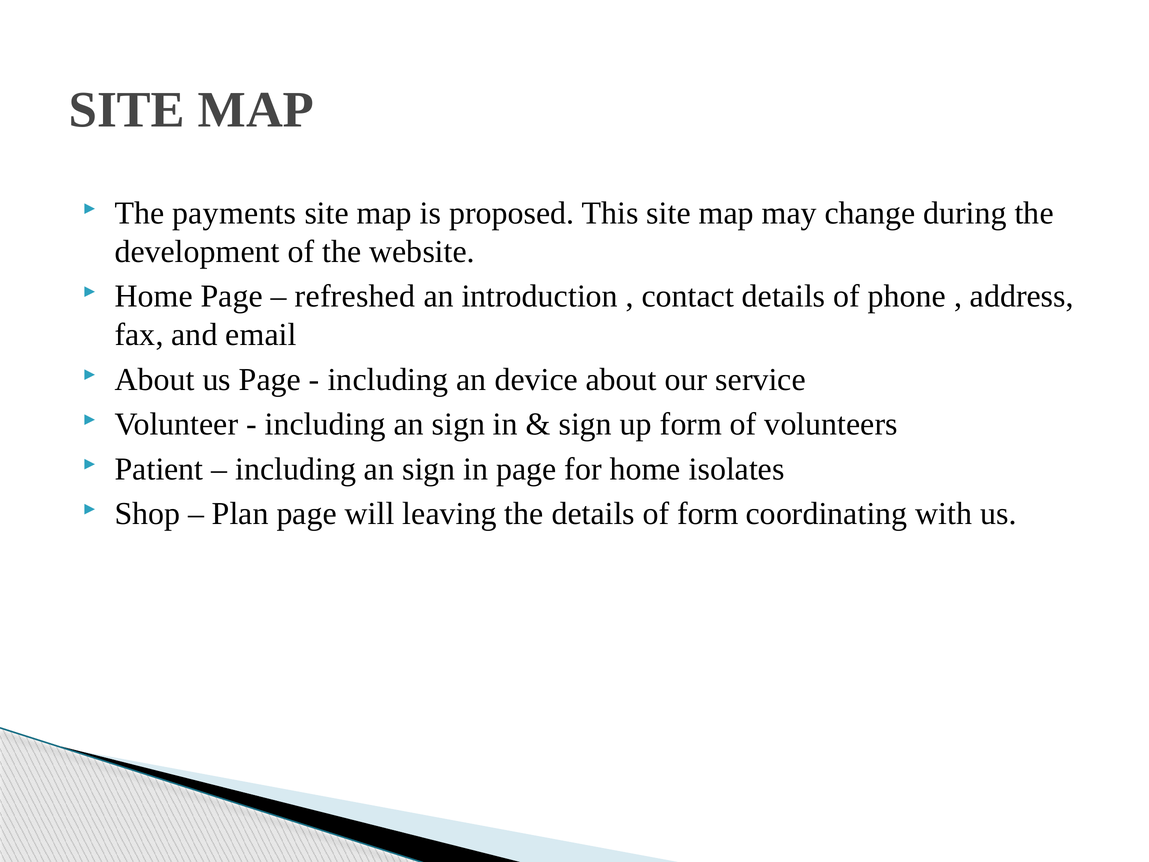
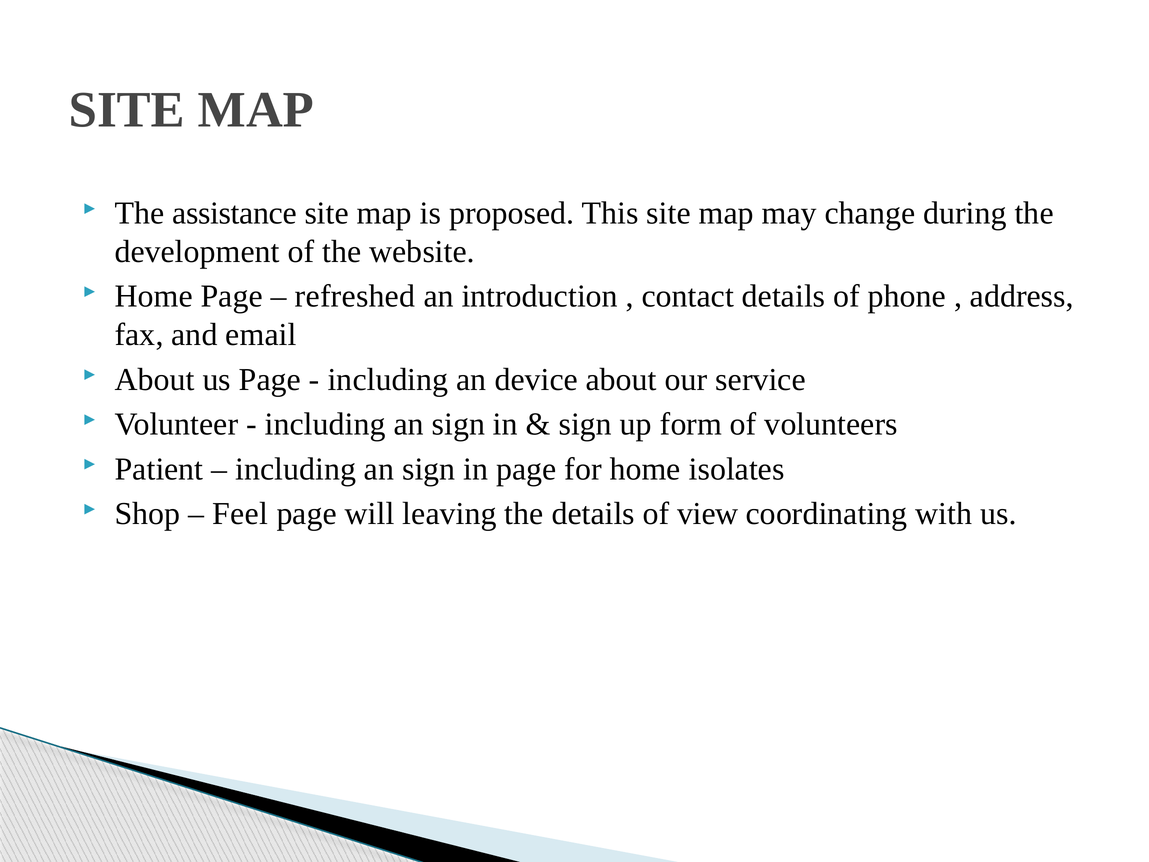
payments: payments -> assistance
Plan: Plan -> Feel
of form: form -> view
